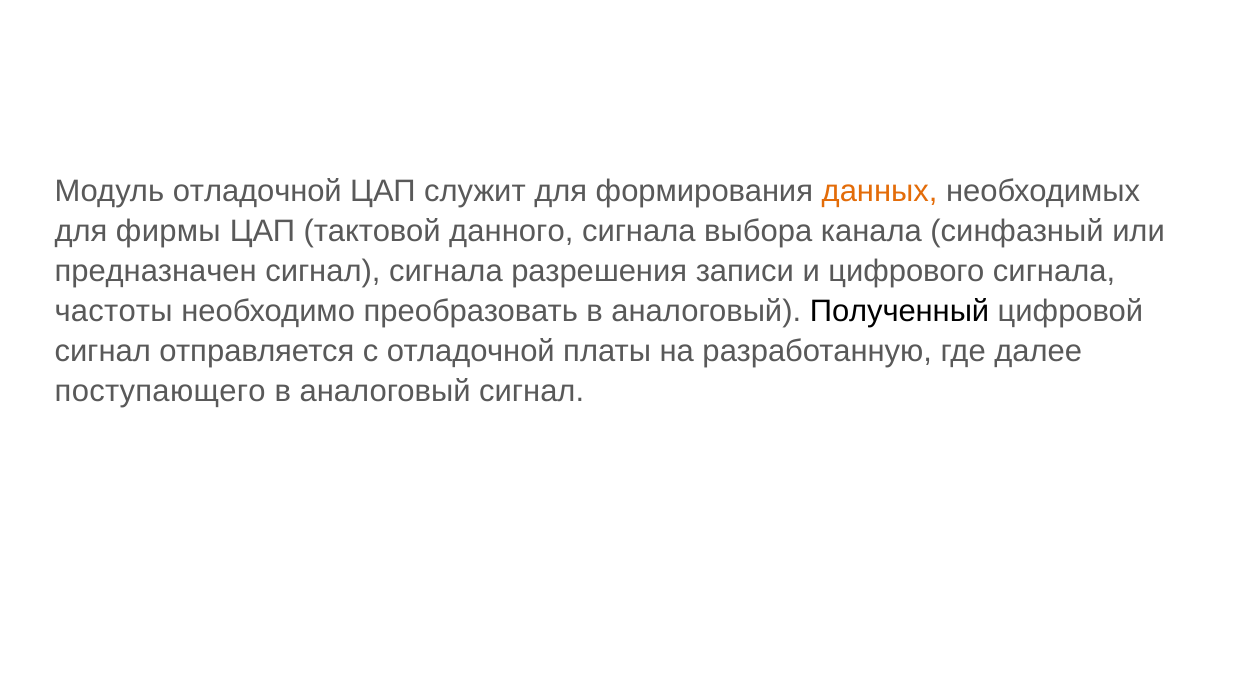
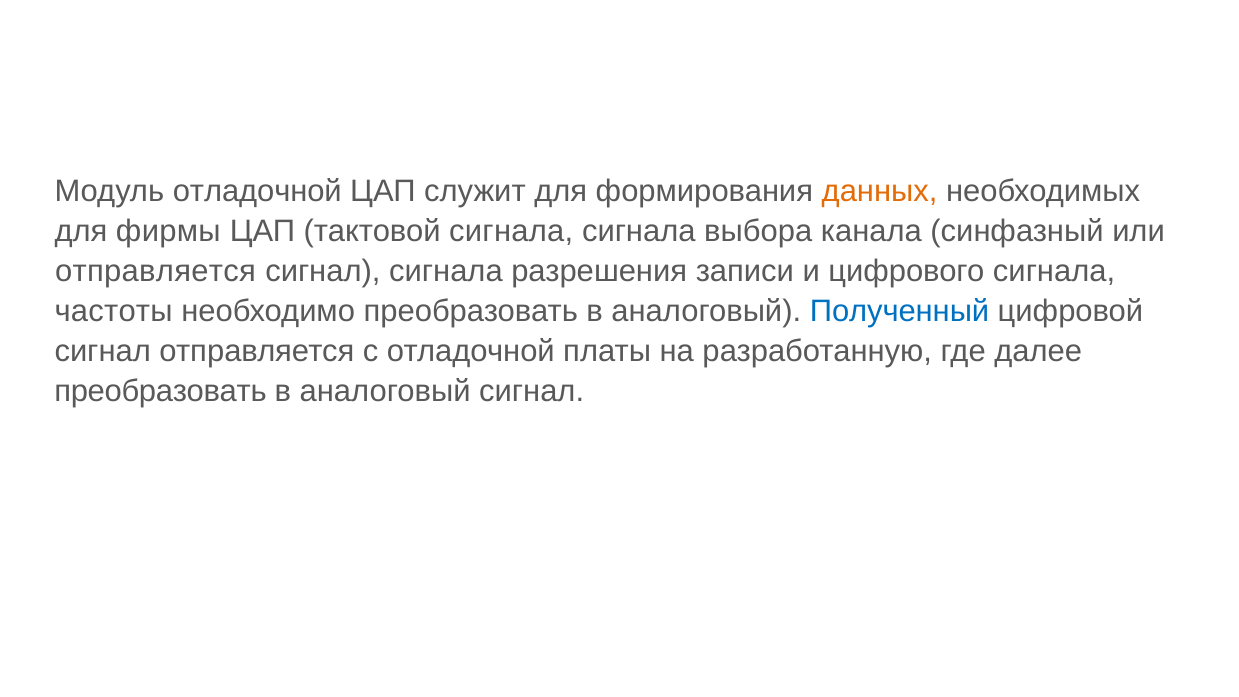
тактовой данного: данного -> сигнала
предназначен at (156, 271): предназначен -> отправляется
Полученный colour: black -> blue
поступающего at (160, 391): поступающего -> преобразовать
